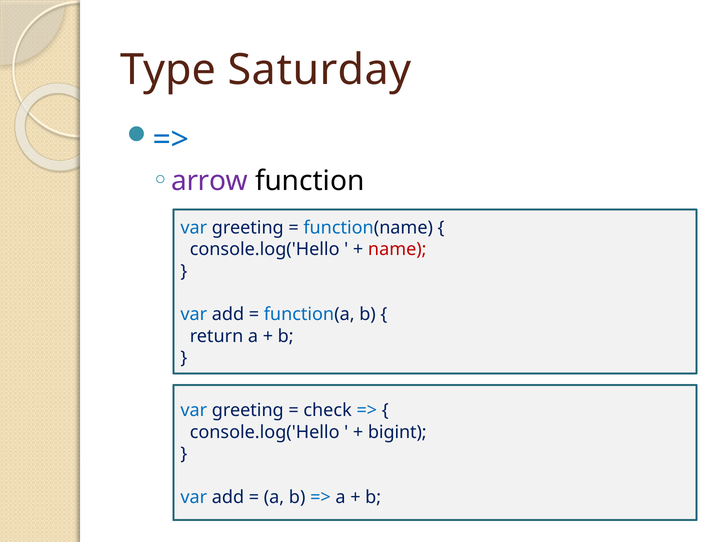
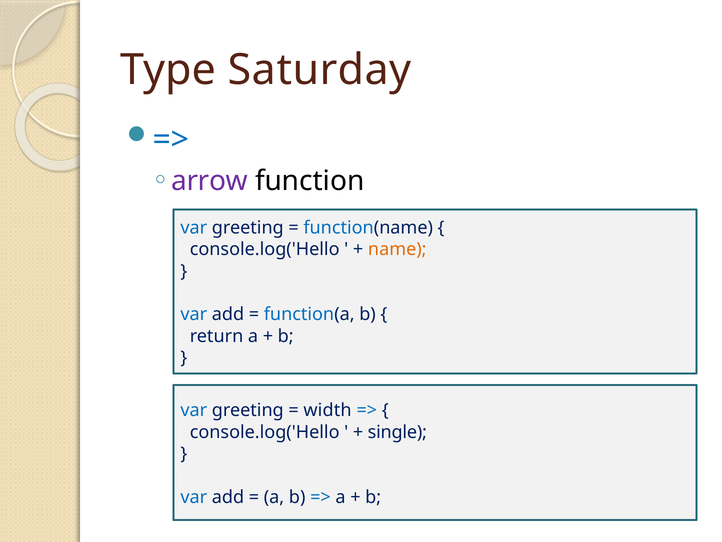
name colour: red -> orange
check: check -> width
bigint: bigint -> single
